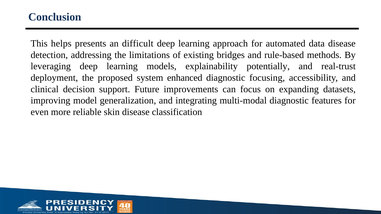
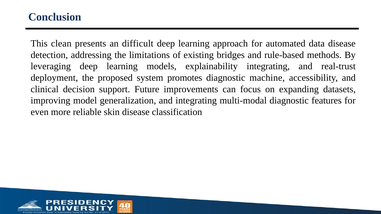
helps: helps -> clean
explainability potentially: potentially -> integrating
enhanced: enhanced -> promotes
focusing: focusing -> machine
